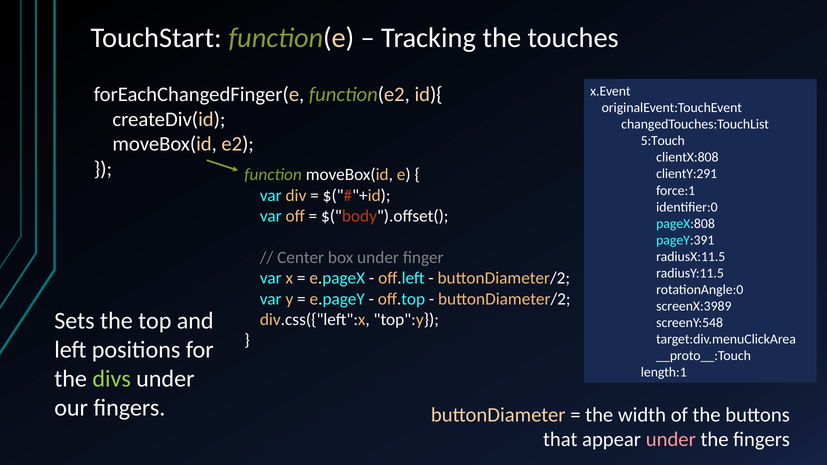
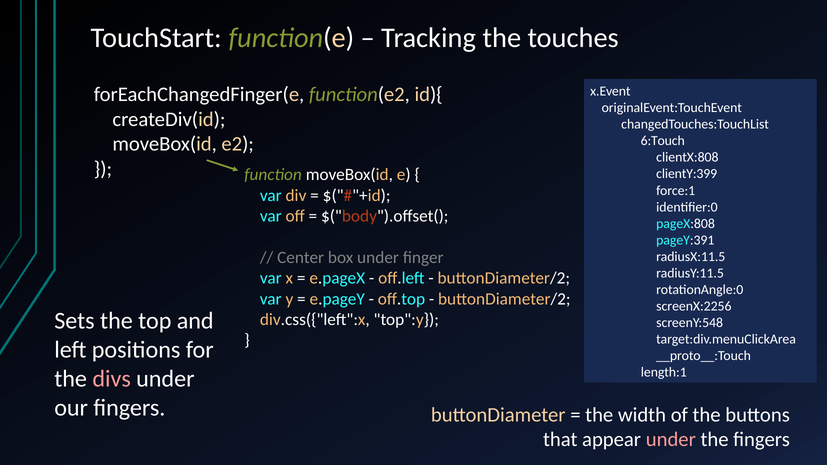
5:Touch: 5:Touch -> 6:Touch
clientY:291: clientY:291 -> clientY:399
screenX:3989: screenX:3989 -> screenX:2256
divs colour: light green -> pink
